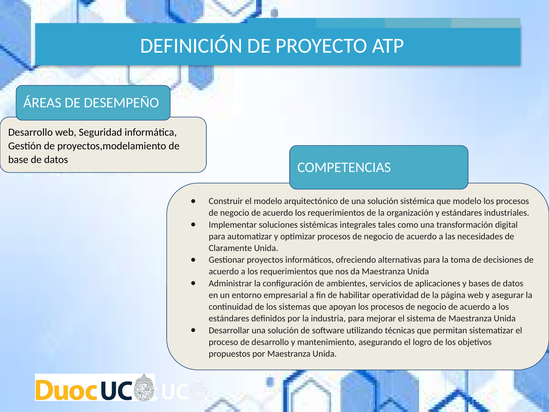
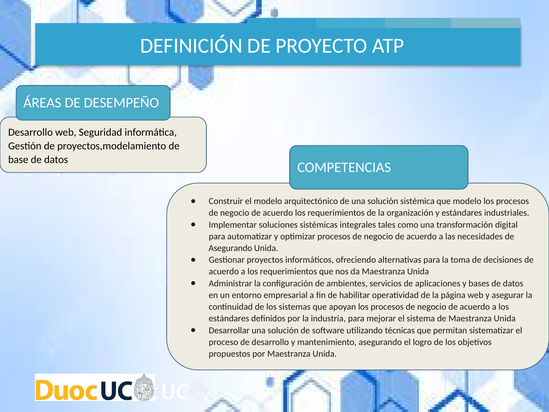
Claramente at (230, 248): Claramente -> Asegurando
